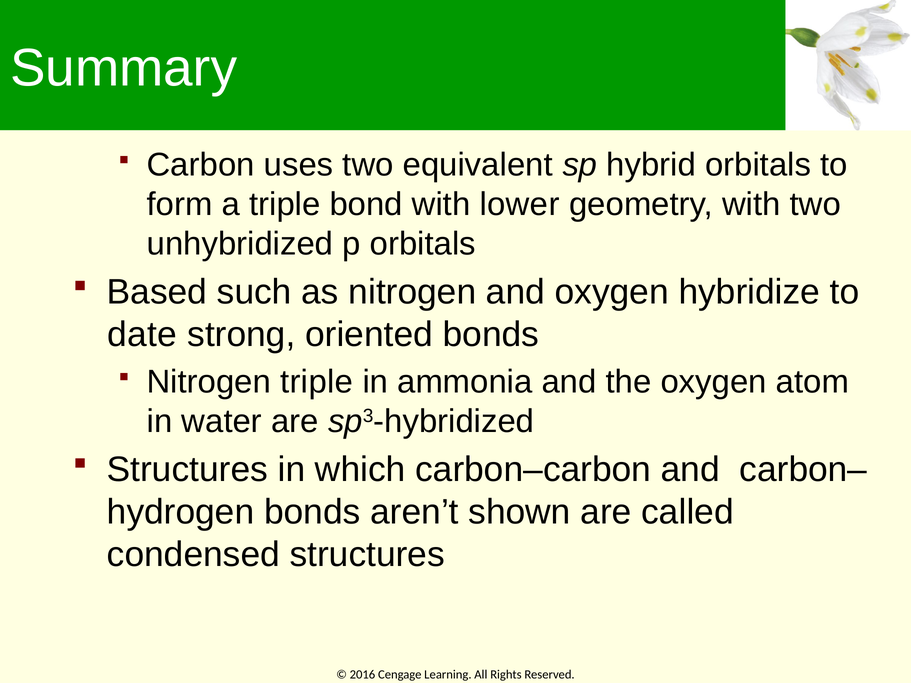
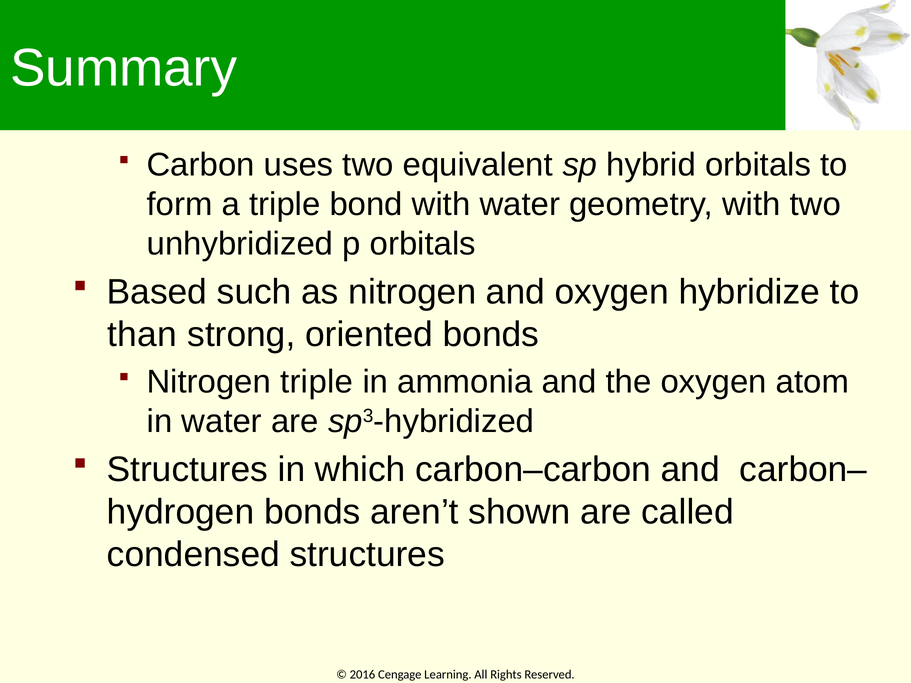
with lower: lower -> water
date: date -> than
